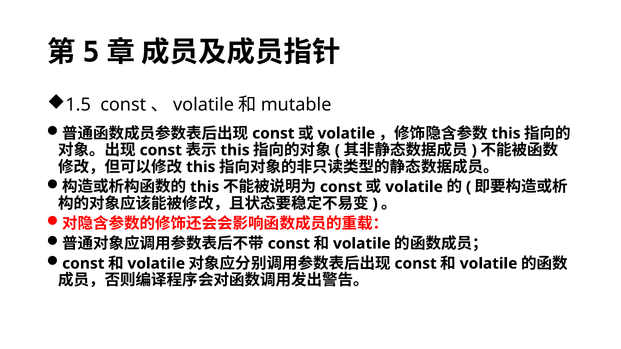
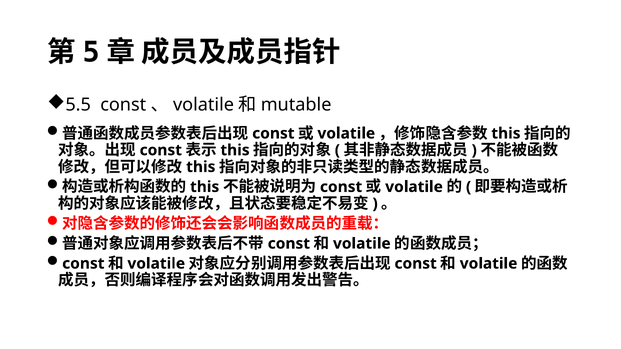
1.5: 1.5 -> 5.5
